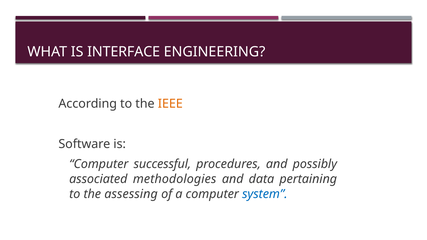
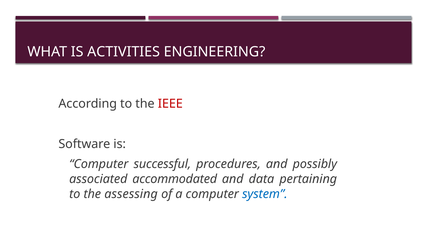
INTERFACE: INTERFACE -> ACTIVITIES
IEEE colour: orange -> red
methodologies: methodologies -> accommodated
